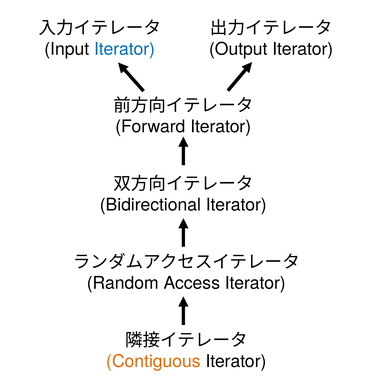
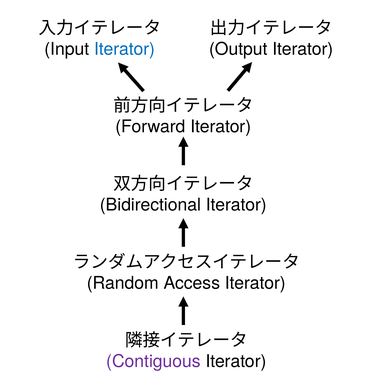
Contiguous colour: orange -> purple
